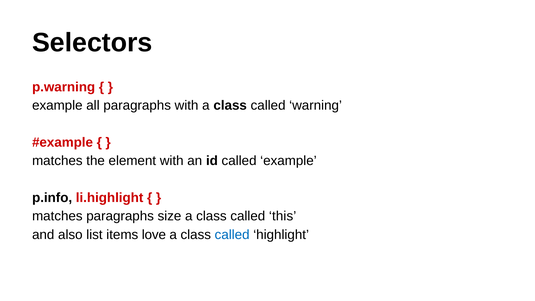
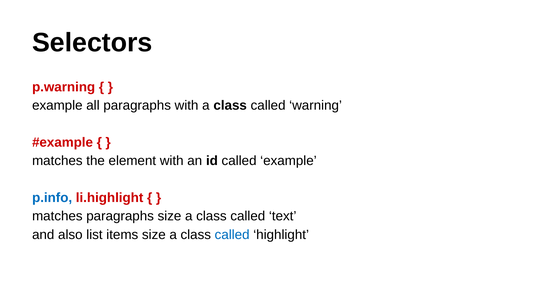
p.info colour: black -> blue
this: this -> text
items love: love -> size
